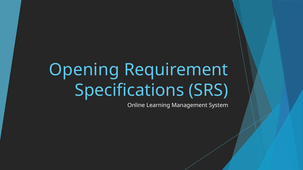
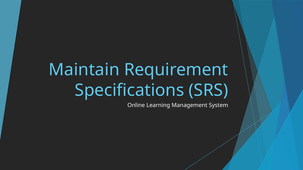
Opening: Opening -> Maintain
